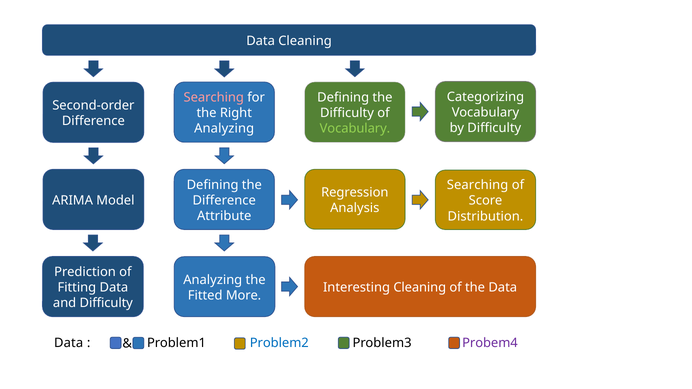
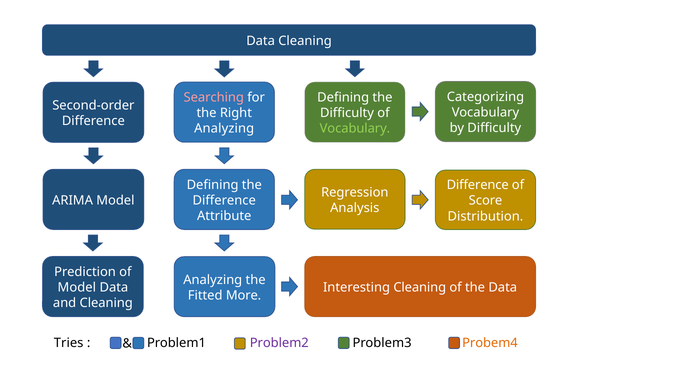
Searching at (478, 185): Searching -> Difference
Fitting at (77, 288): Fitting -> Model
and Difficulty: Difficulty -> Cleaning
Data at (69, 343): Data -> Tries
Problem2 colour: blue -> purple
Probem4 colour: purple -> orange
